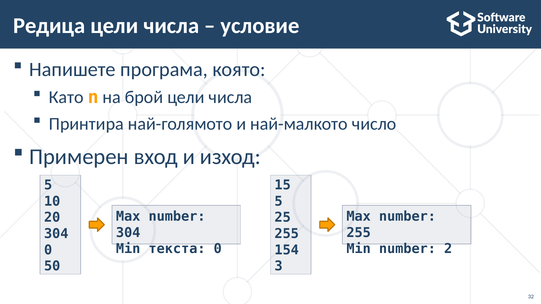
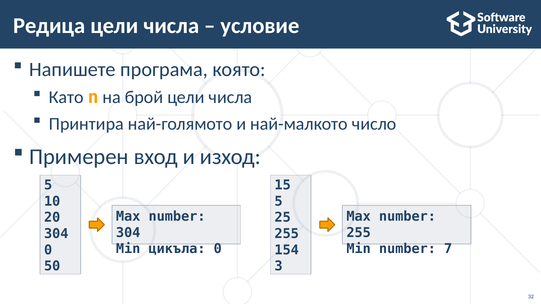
текста: текста -> цикъла
2: 2 -> 7
